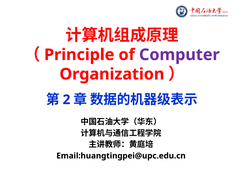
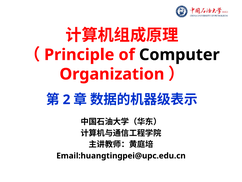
Computer colour: purple -> black
